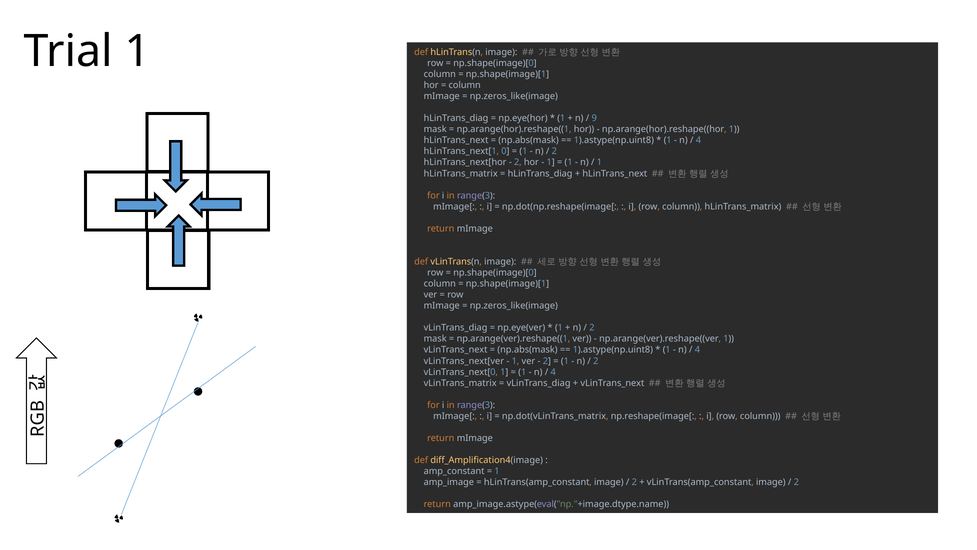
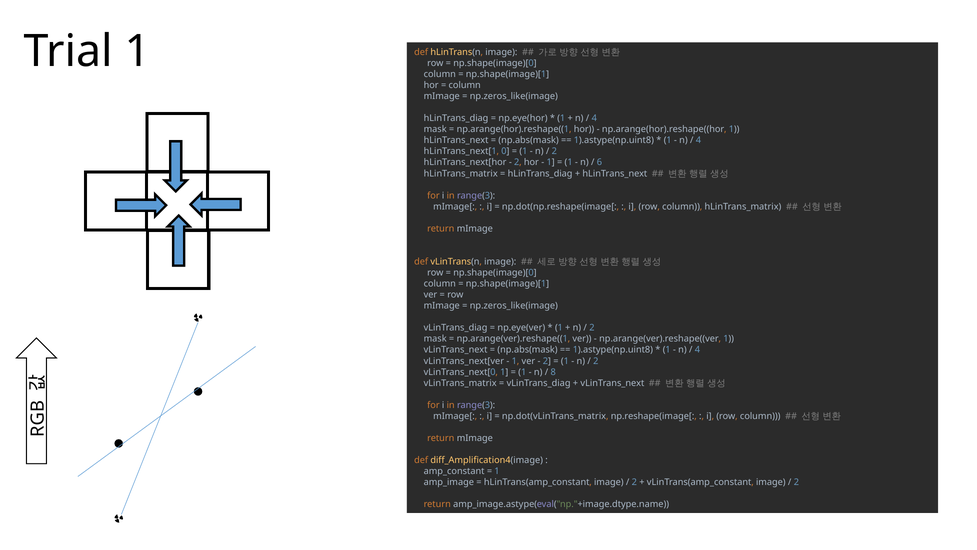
9 at (594, 118): 9 -> 4
1 at (599, 162): 1 -> 6
4 at (553, 372): 4 -> 8
